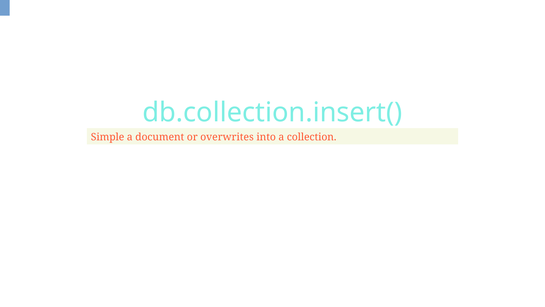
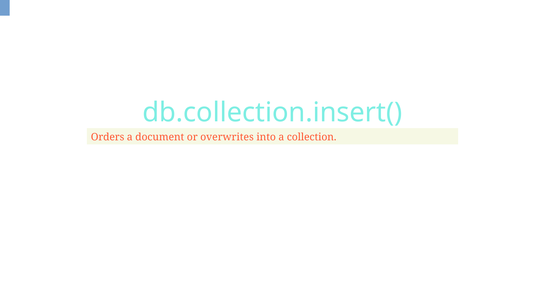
Simple: Simple -> Orders
